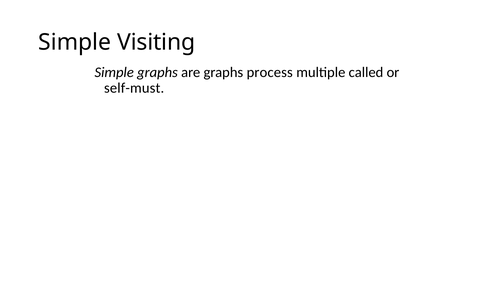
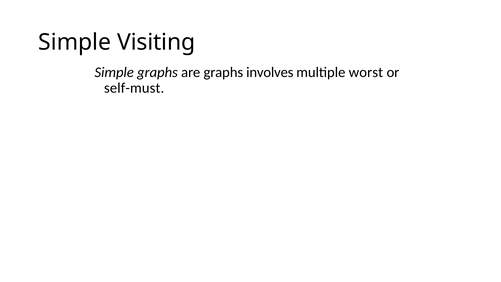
process: process -> involves
called: called -> worst
